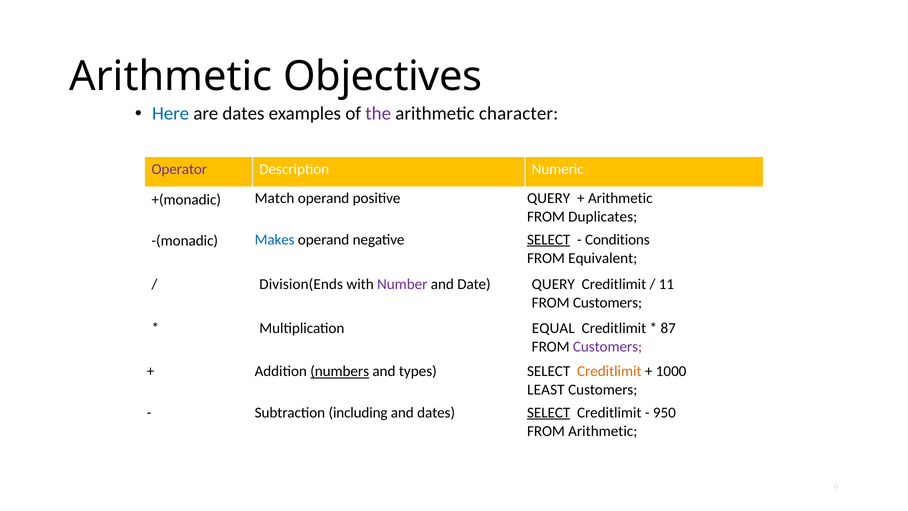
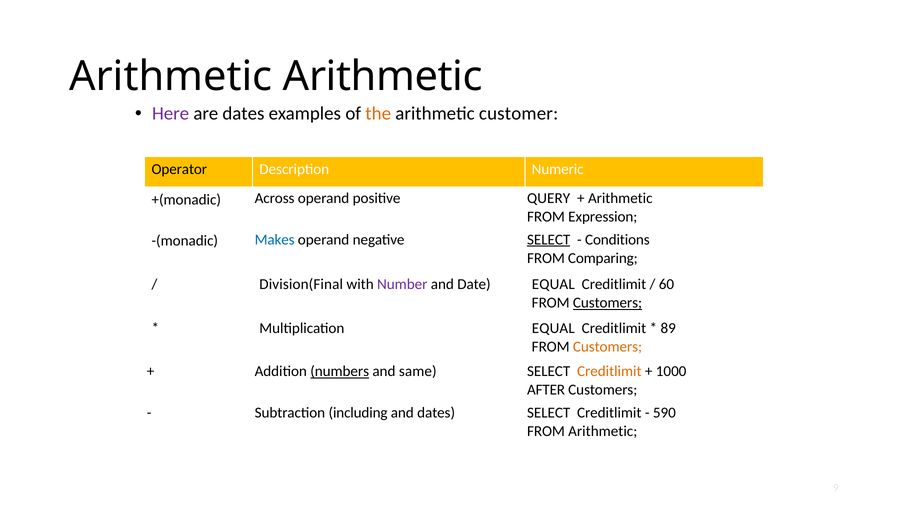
Arithmetic Objectives: Objectives -> Arithmetic
Here colour: blue -> purple
the colour: purple -> orange
character: character -> customer
Operator colour: purple -> black
Match: Match -> Across
Duplicates: Duplicates -> Expression
Equivalent: Equivalent -> Comparing
Division(Ends: Division(Ends -> Division(Final
Date QUERY: QUERY -> EQUAL
11: 11 -> 60
Customers at (607, 303) underline: none -> present
87: 87 -> 89
Customers at (607, 347) colour: purple -> orange
types: types -> same
LEAST: LEAST -> AFTER
SELECT at (549, 412) underline: present -> none
950: 950 -> 590
